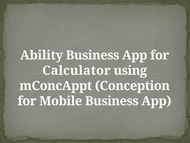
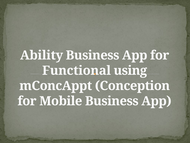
Calculator: Calculator -> Functional
